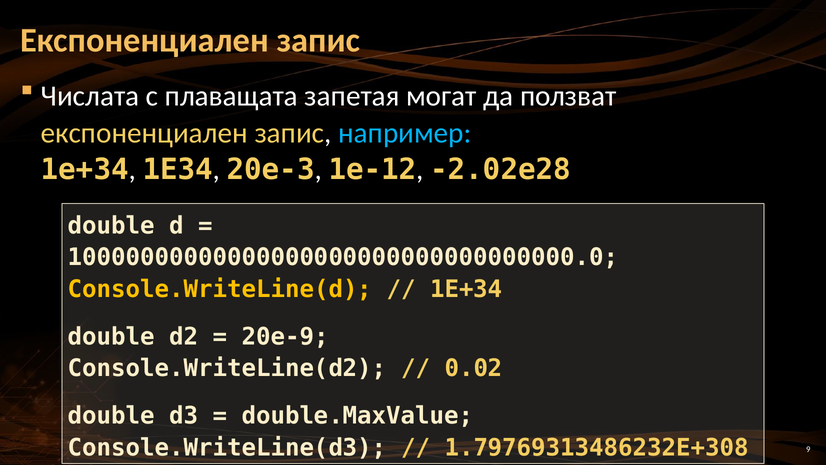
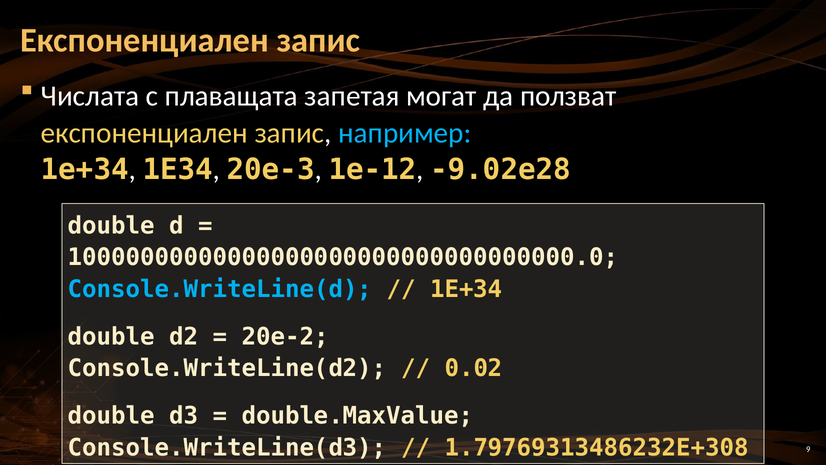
-2.02e28: -2.02e28 -> -9.02e28
Console.WriteLine(d colour: yellow -> light blue
20e-9: 20e-9 -> 20e-2
